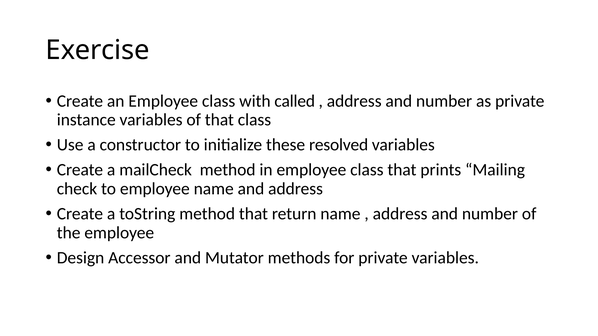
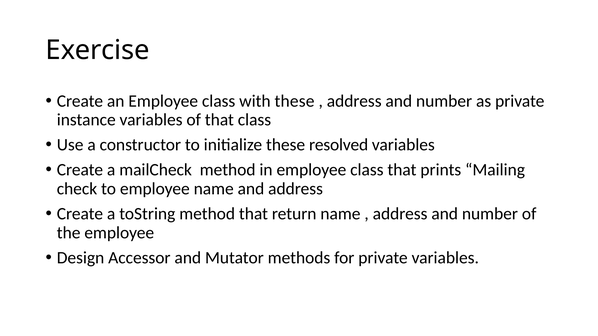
with called: called -> these
